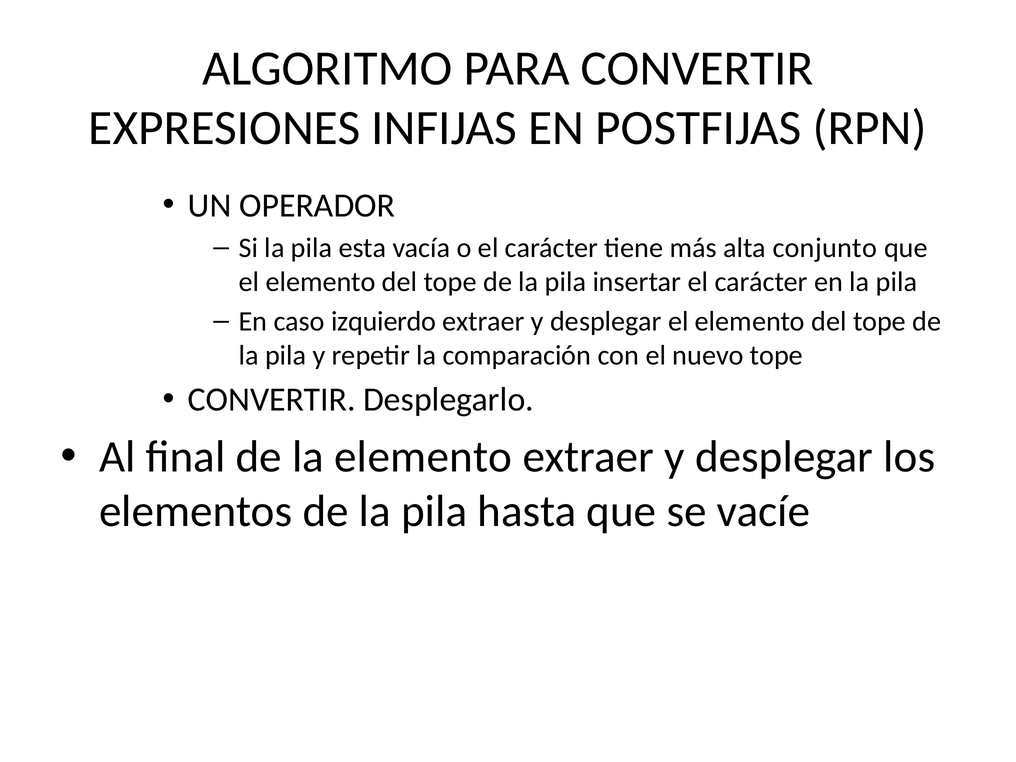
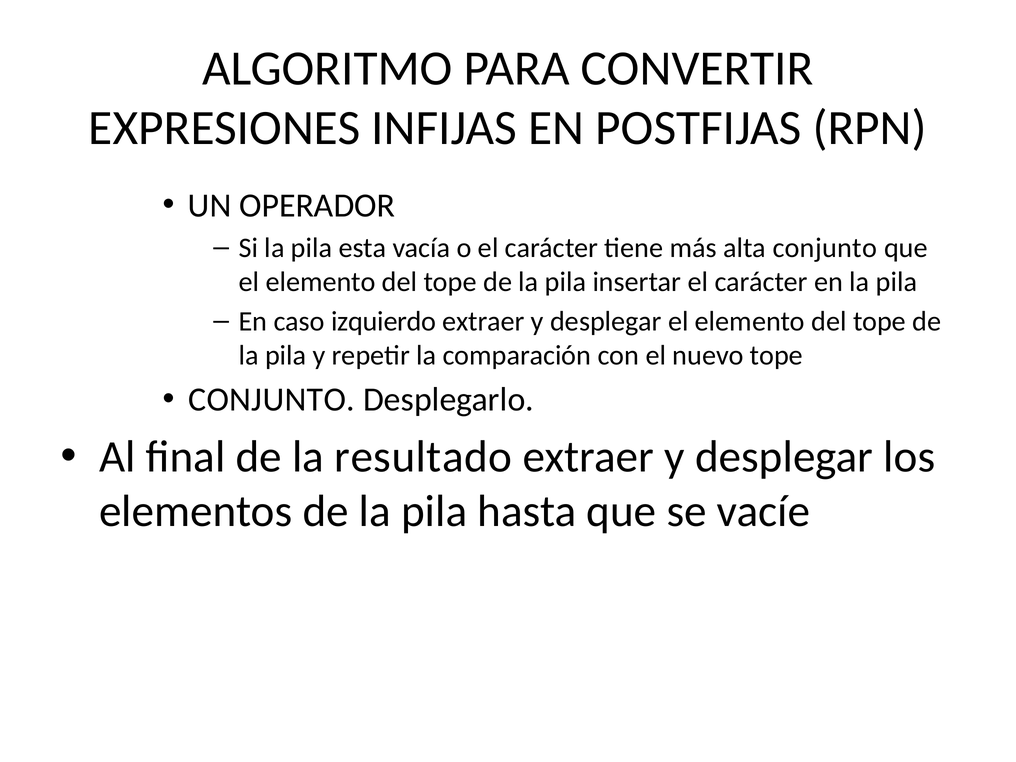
CONVERTIR at (272, 400): CONVERTIR -> CONJUNTO
la elemento: elemento -> resultado
